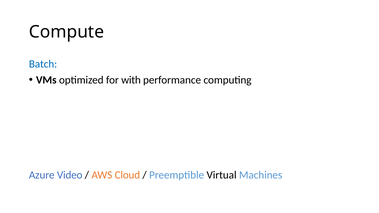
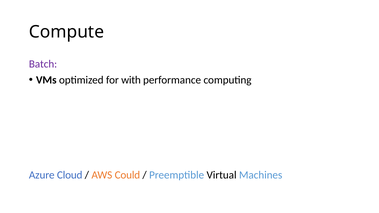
Batch colour: blue -> purple
Video: Video -> Cloud
Cloud: Cloud -> Could
